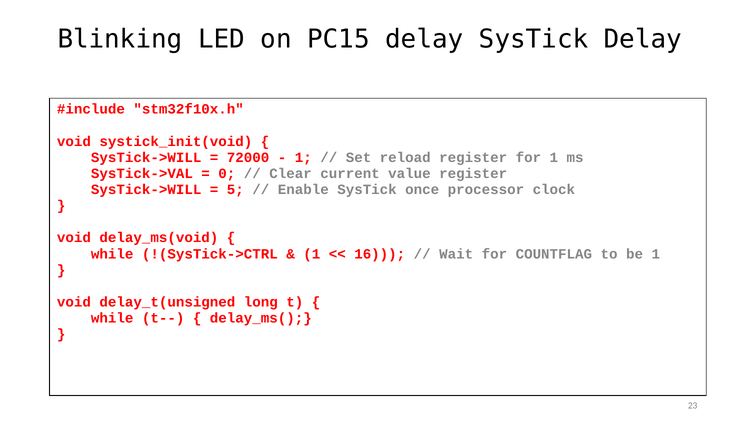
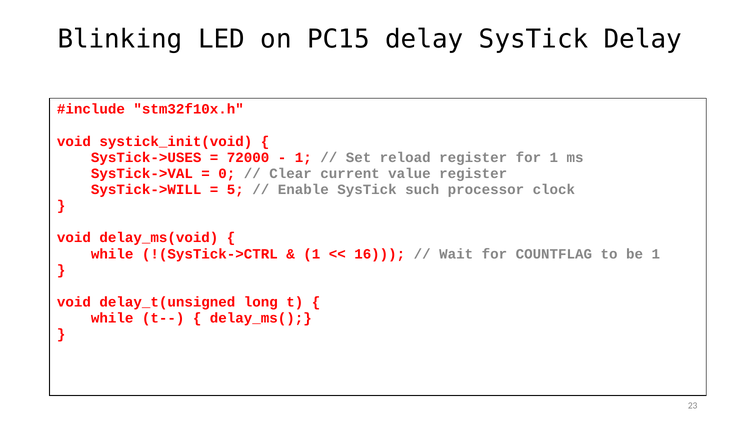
SysTick->WILL at (146, 157): SysTick->WILL -> SysTick->USES
once: once -> such
